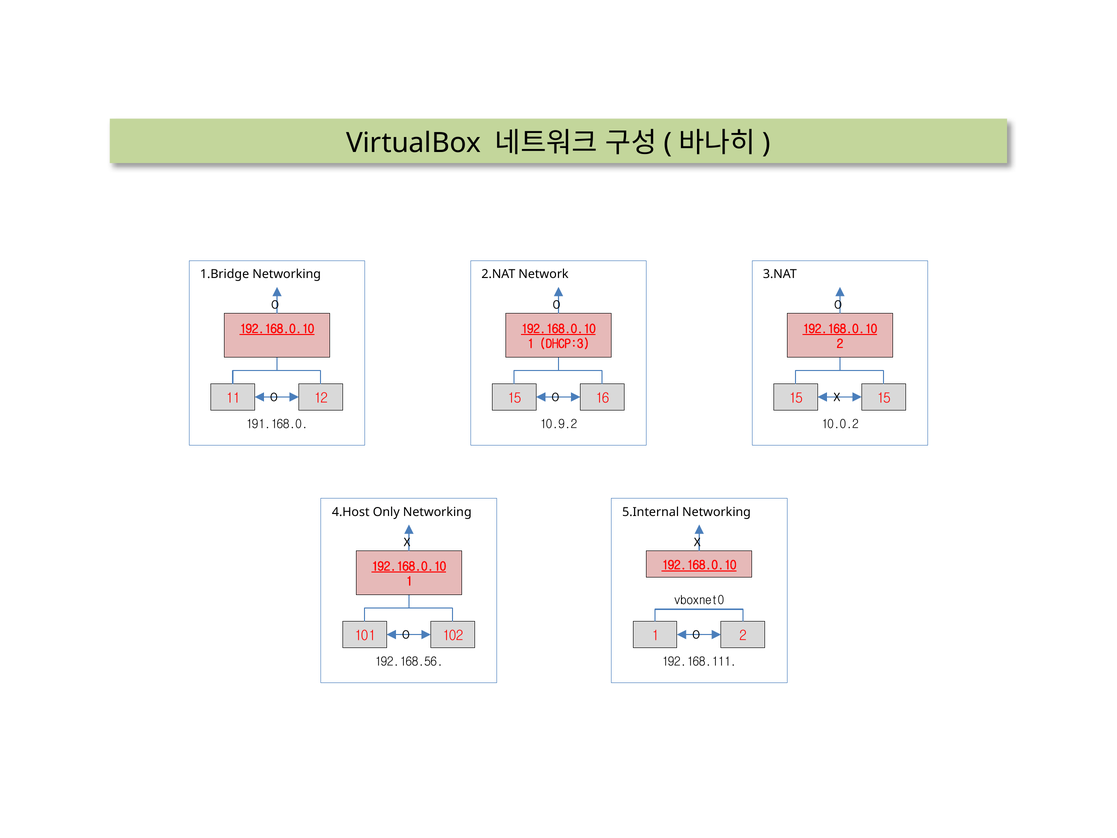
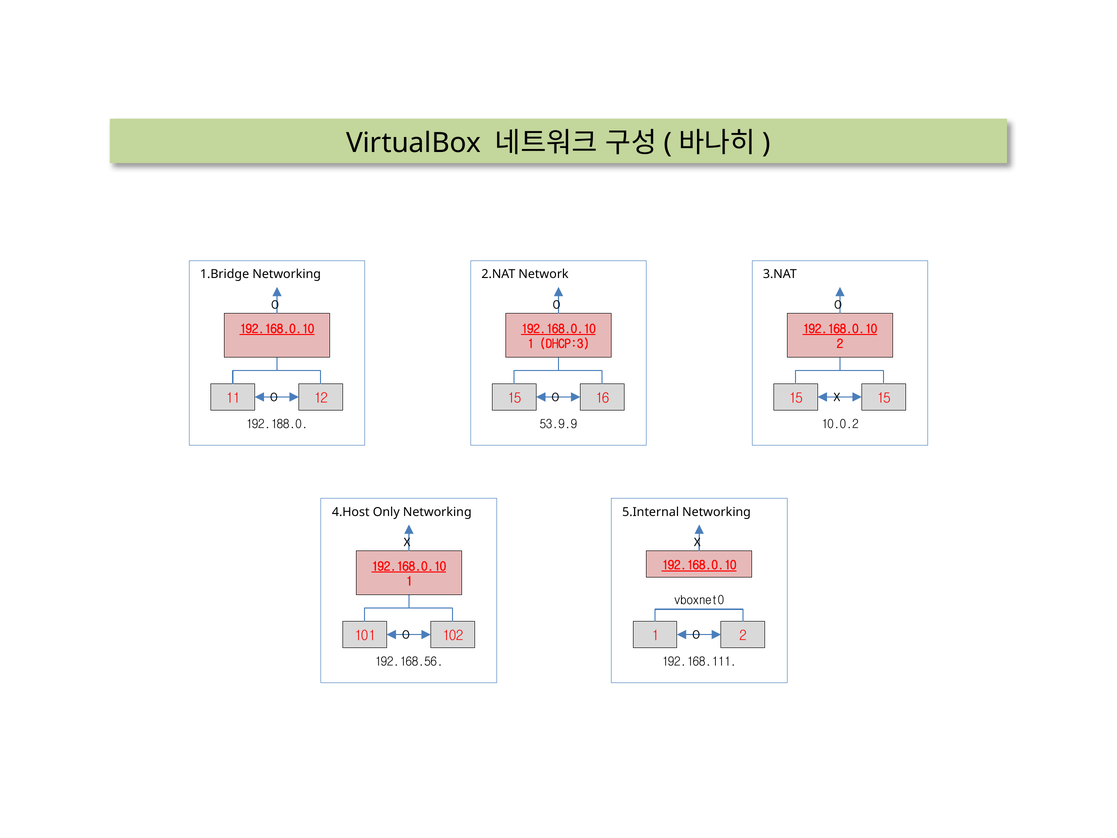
191.168.0: 191.168.0 -> 192.188.0
10.9.2: 10.9.2 -> 53.9.9
